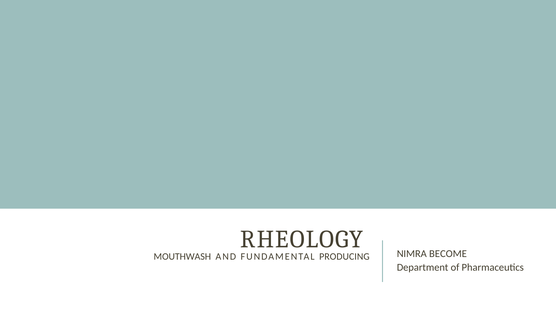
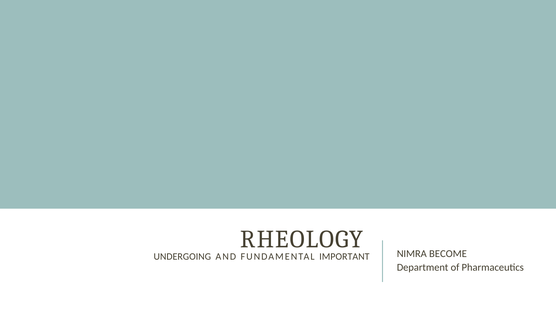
MOUTHWASH: MOUTHWASH -> UNDERGOING
PRODUCING: PRODUCING -> IMPORTANT
